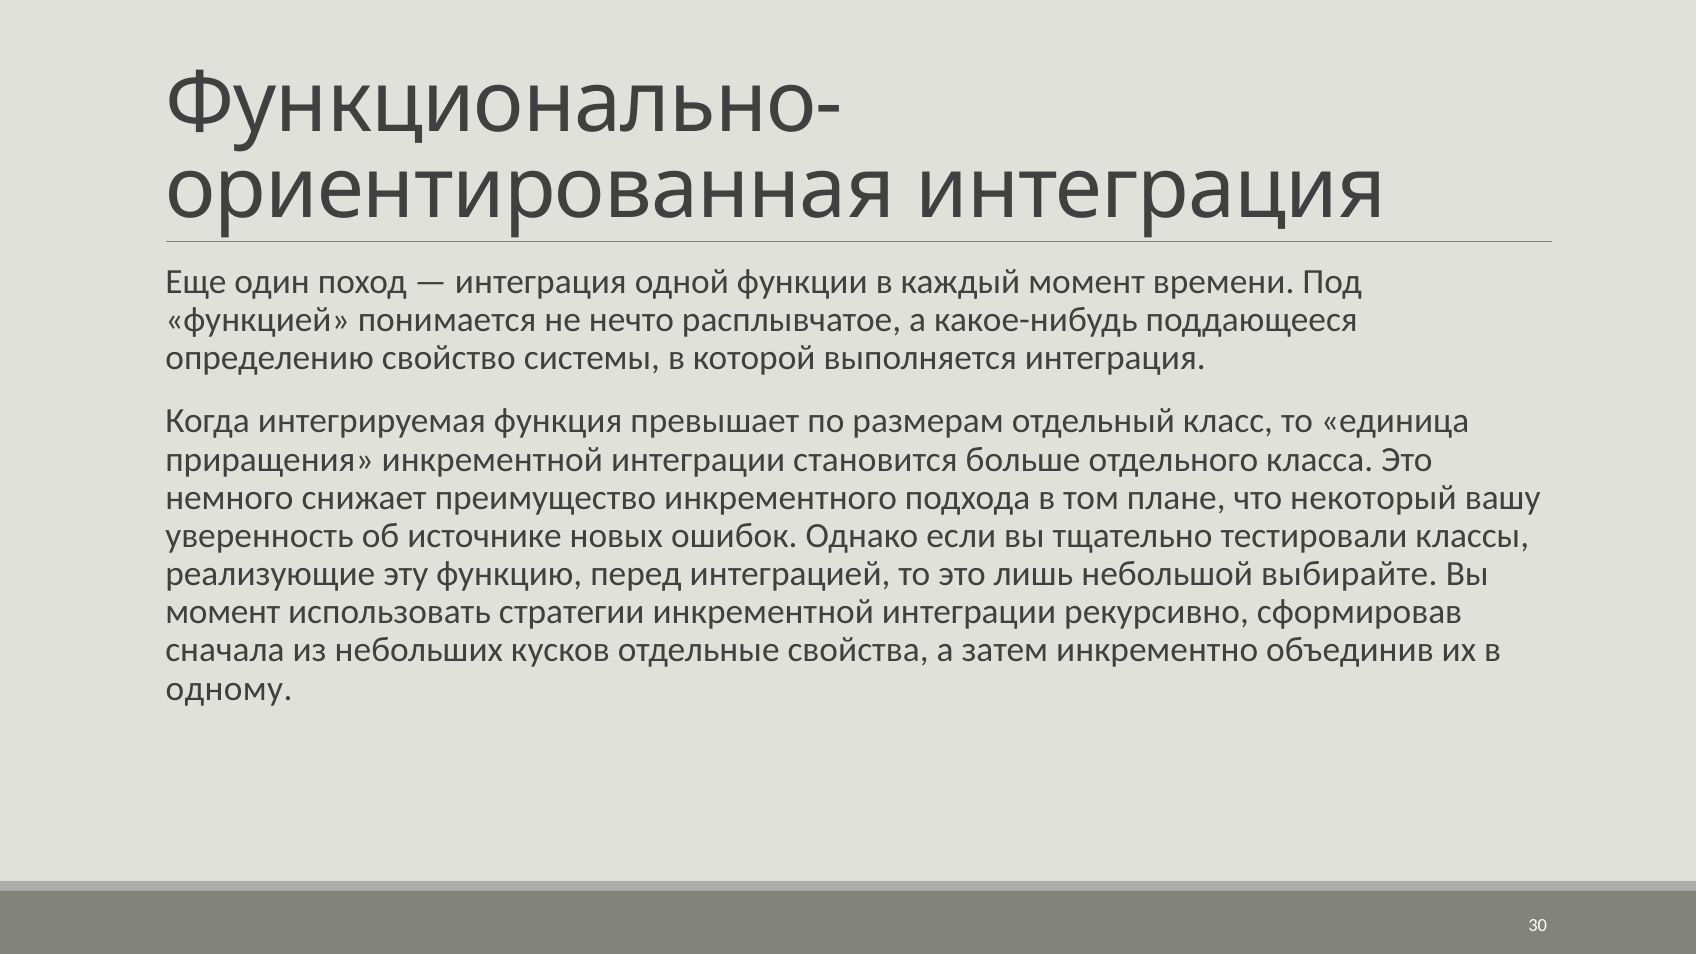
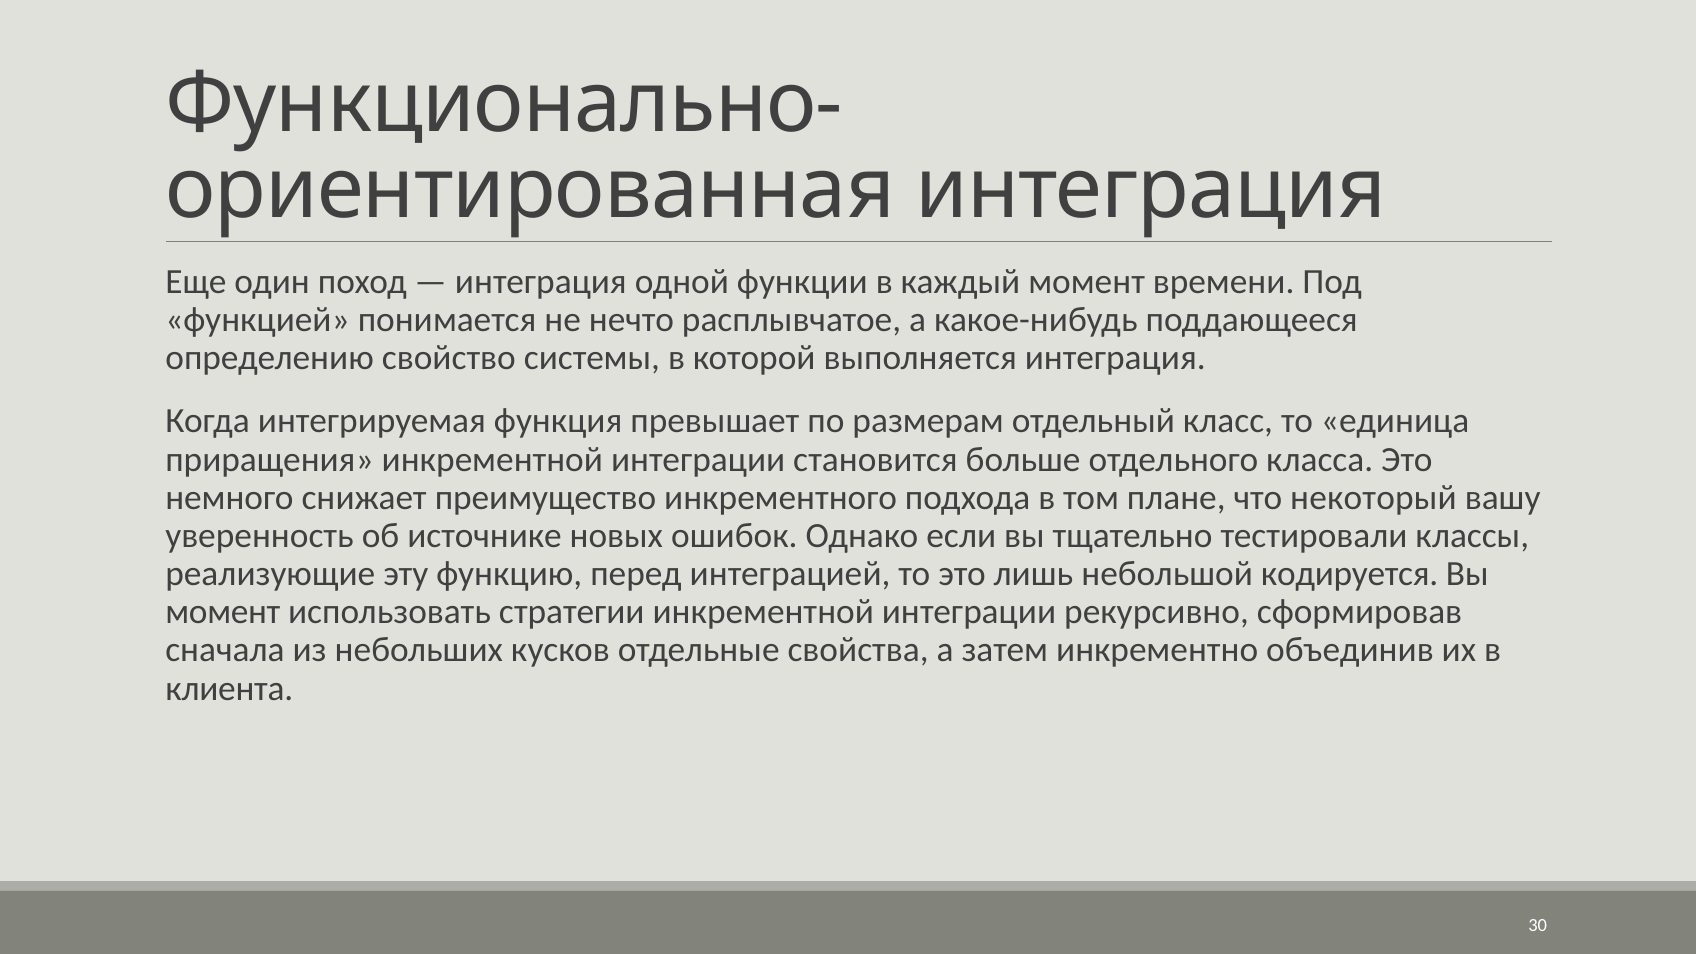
выбирайте: выбирайте -> кодируется
одному: одному -> клиента
